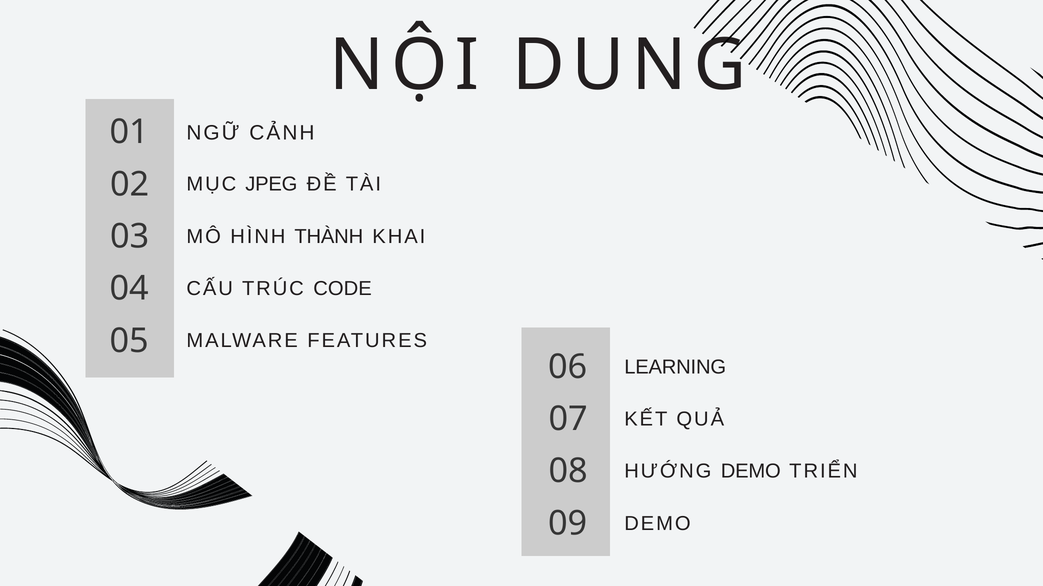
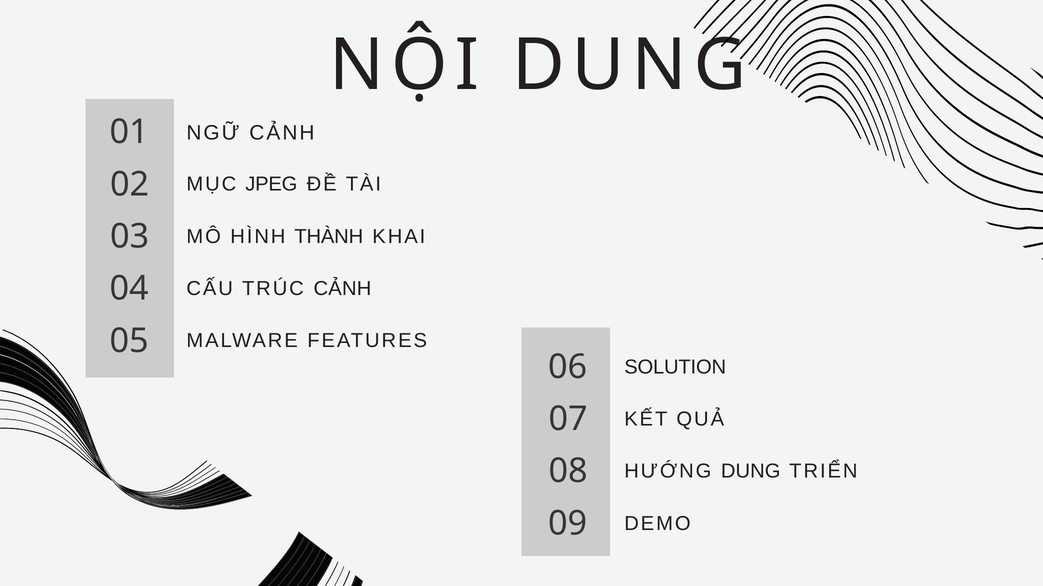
TRÚC CODE: CODE -> CẢNH
LEARNING: LEARNING -> SOLUTION
HƯỚNG DEMO: DEMO -> DUNG
